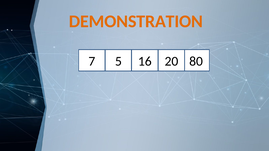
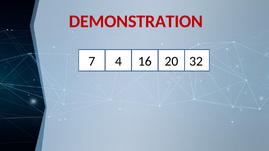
DEMONSTRATION colour: orange -> red
5: 5 -> 4
80: 80 -> 32
